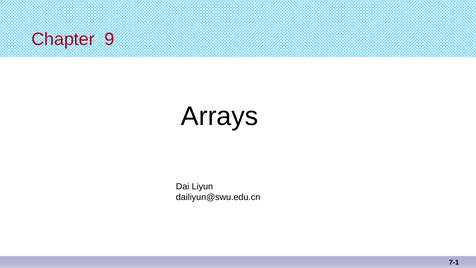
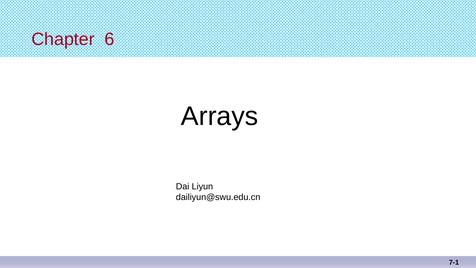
9: 9 -> 6
